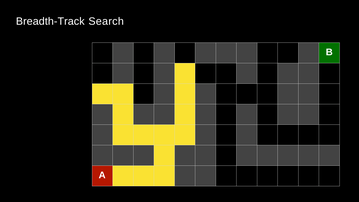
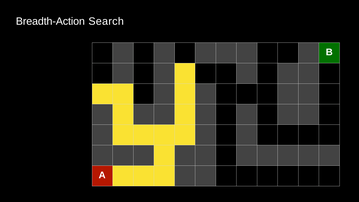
Breadth-Track: Breadth-Track -> Breadth-Action
